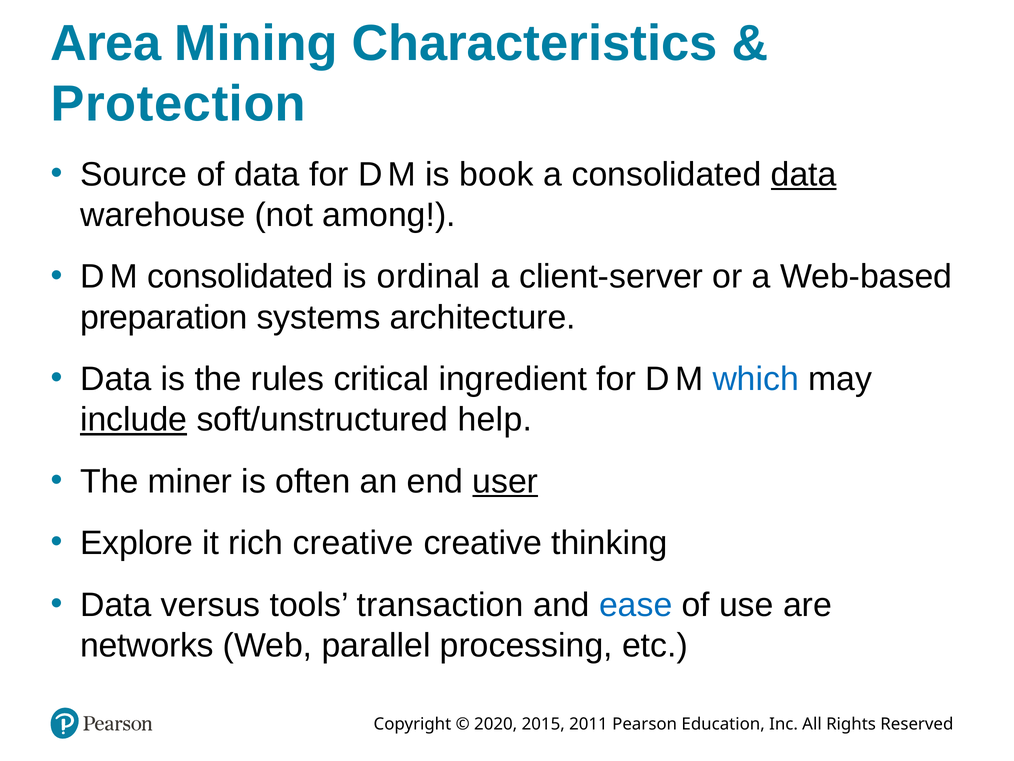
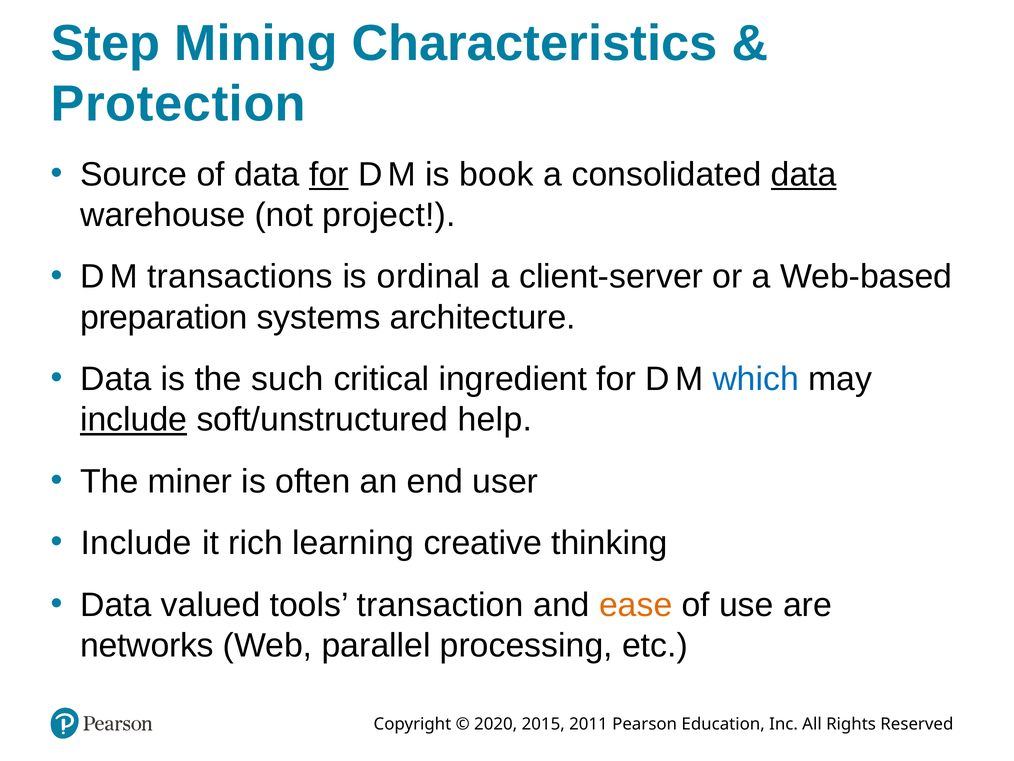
Area: Area -> Step
for at (329, 174) underline: none -> present
among: among -> project
M consolidated: consolidated -> transactions
rules: rules -> such
user underline: present -> none
Explore at (137, 543): Explore -> Include
rich creative: creative -> learning
versus: versus -> valued
ease colour: blue -> orange
